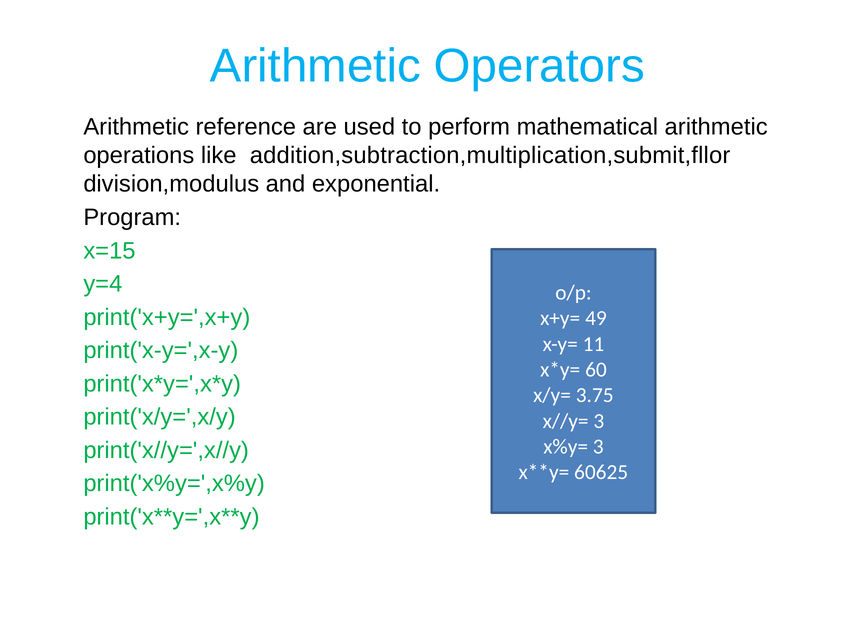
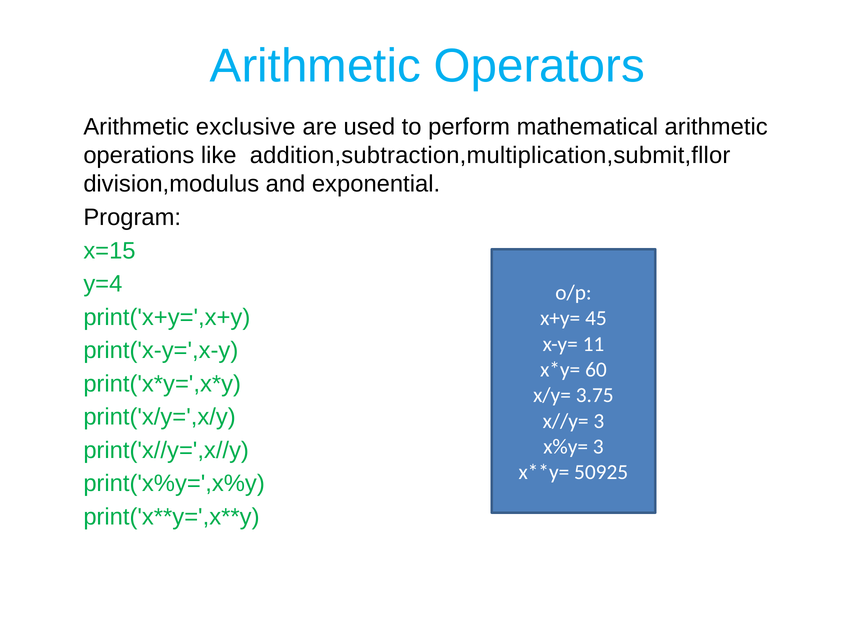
reference: reference -> exclusive
49: 49 -> 45
60625: 60625 -> 50925
